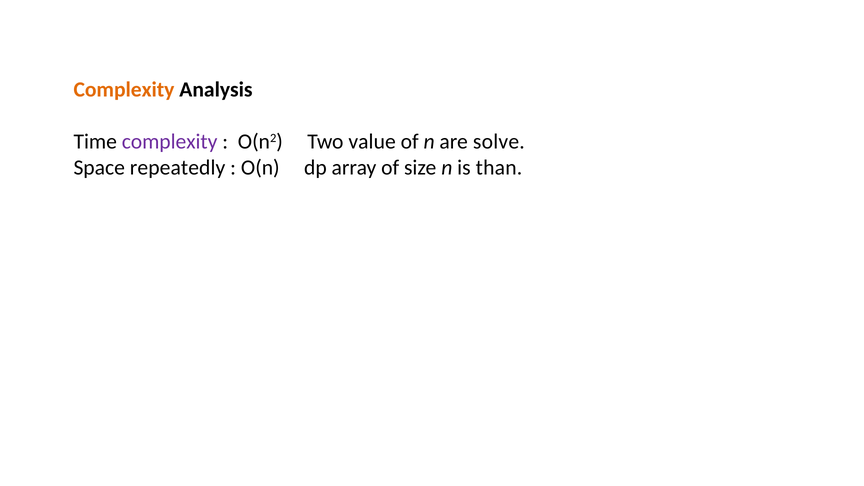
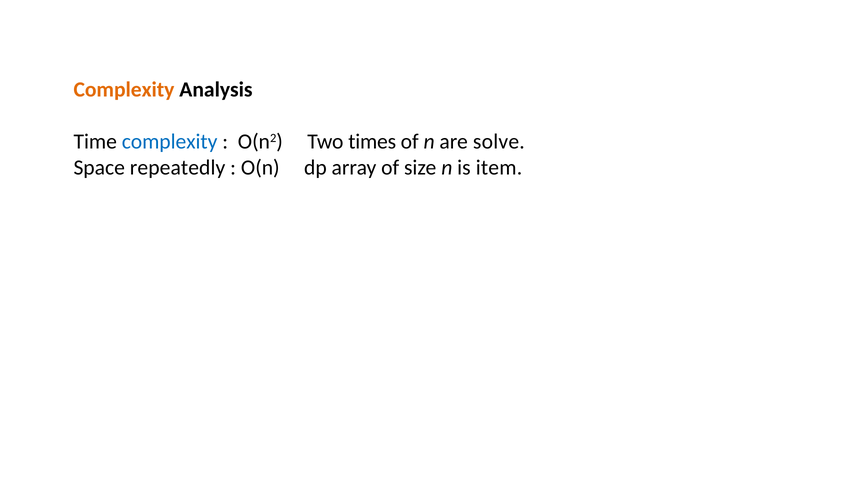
complexity at (170, 142) colour: purple -> blue
value: value -> times
than: than -> item
